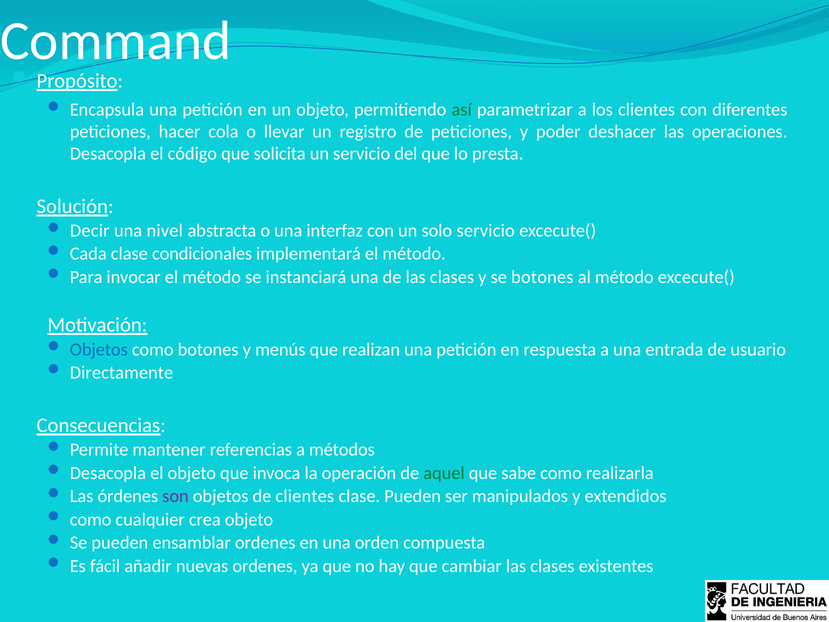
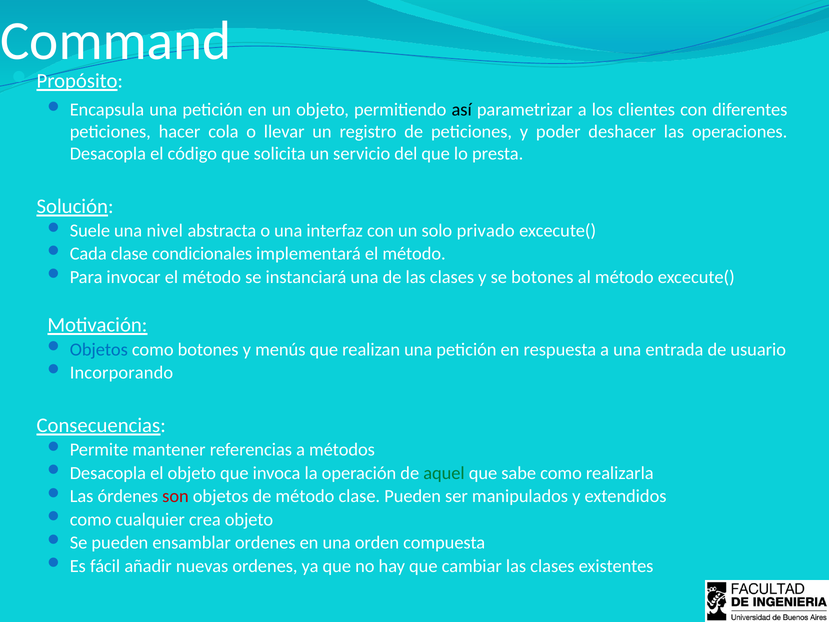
así colour: green -> black
Decir: Decir -> Suele
solo servicio: servicio -> privado
Directamente: Directamente -> Incorporando
son colour: purple -> red
de clientes: clientes -> método
